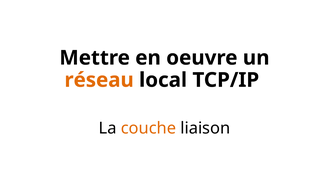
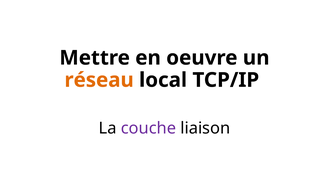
couche colour: orange -> purple
